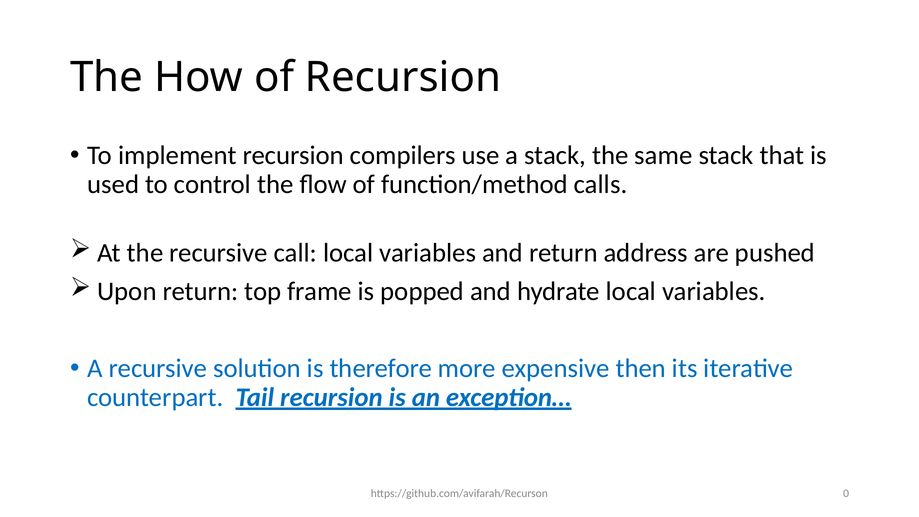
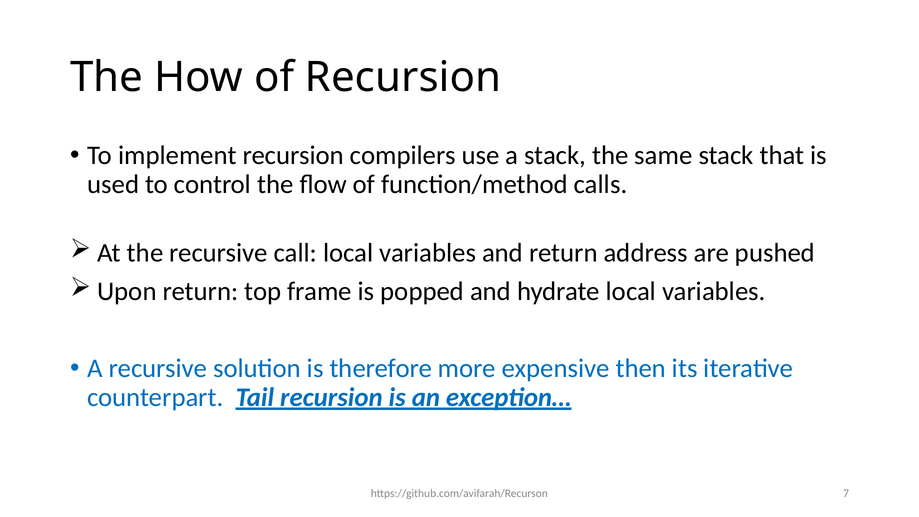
0: 0 -> 7
